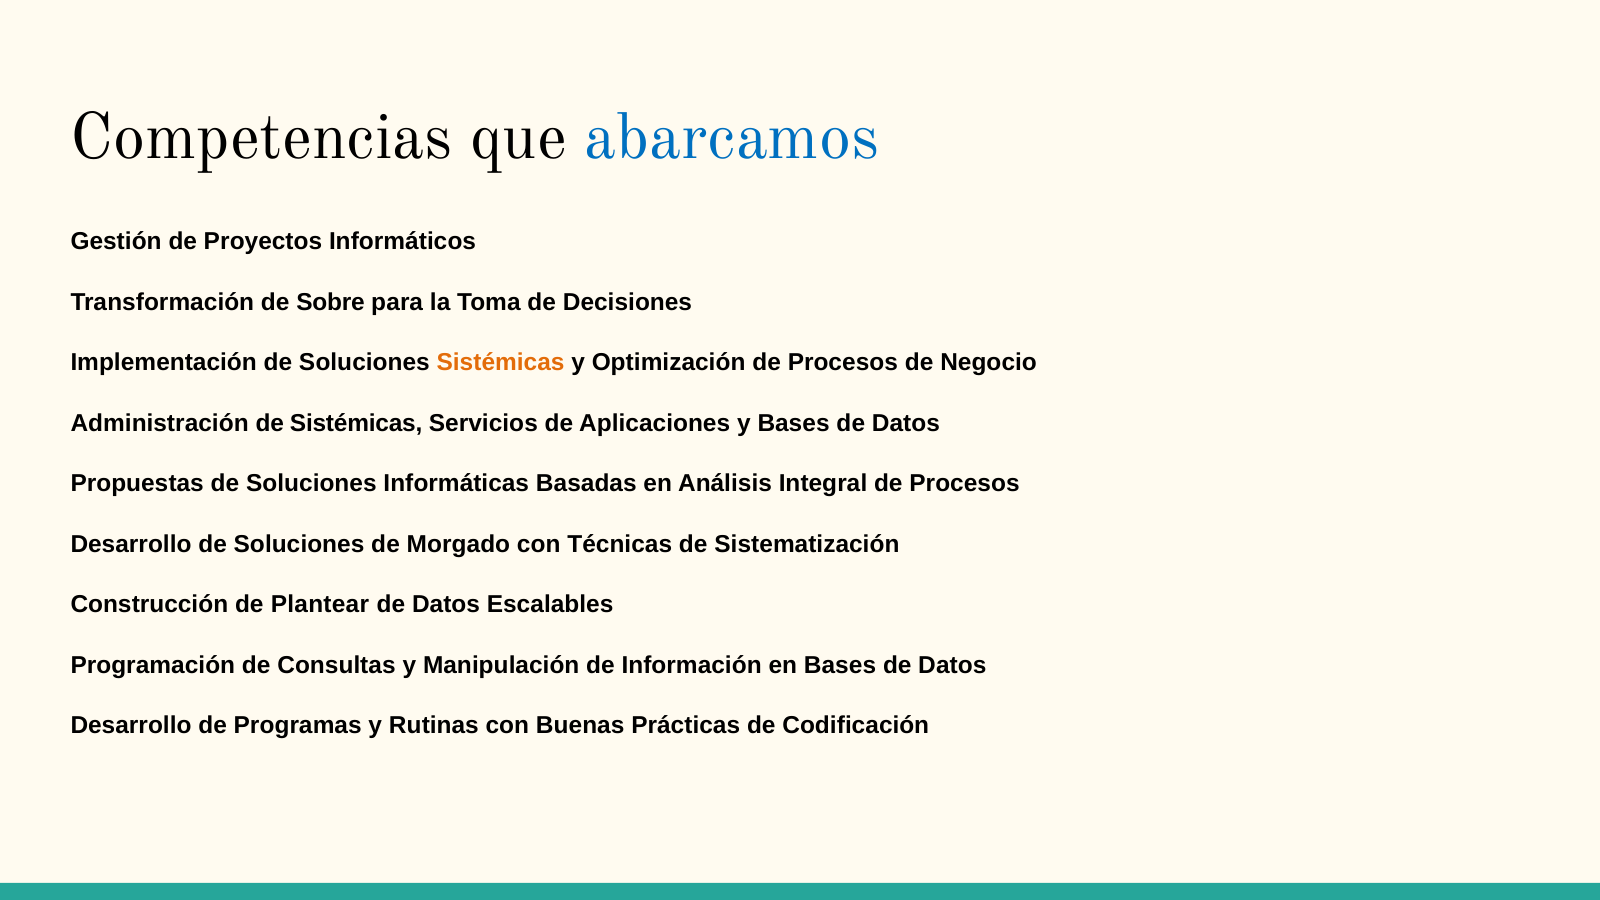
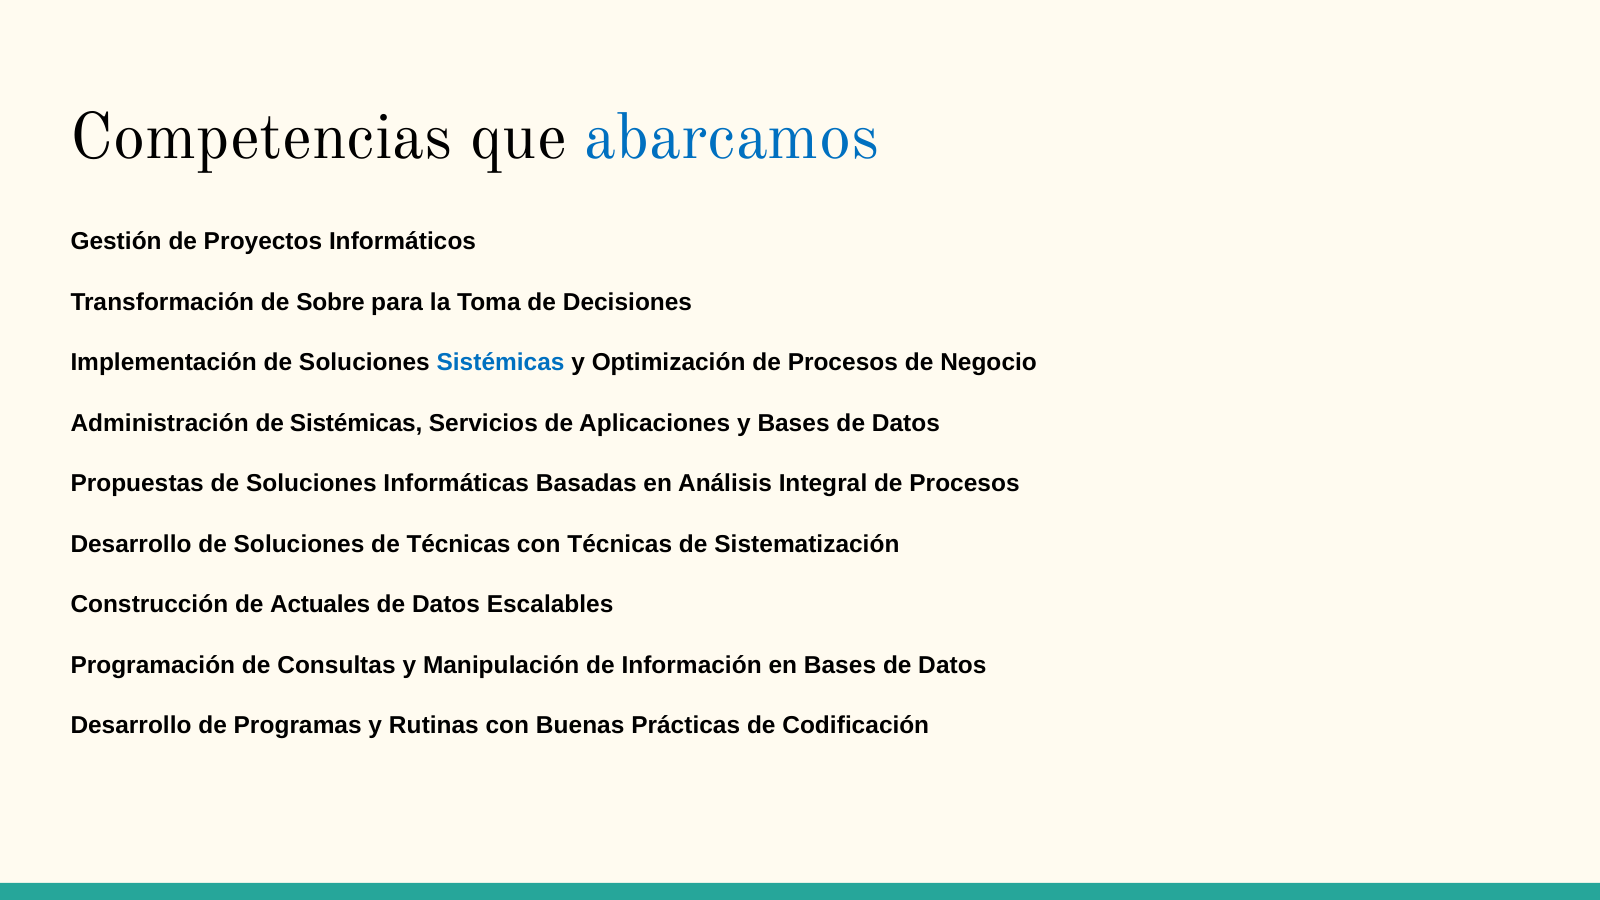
Sistémicas at (501, 363) colour: orange -> blue
de Morgado: Morgado -> Técnicas
Plantear: Plantear -> Actuales
